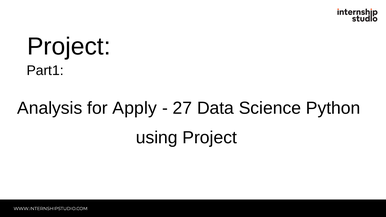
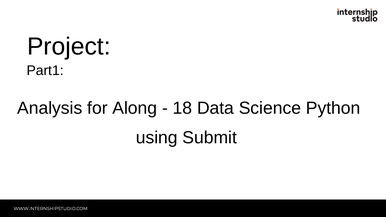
Apply: Apply -> Along
27: 27 -> 18
using Project: Project -> Submit
